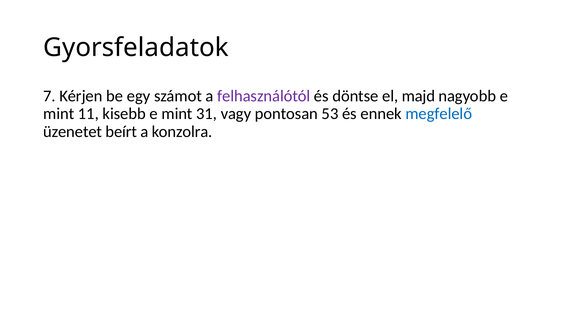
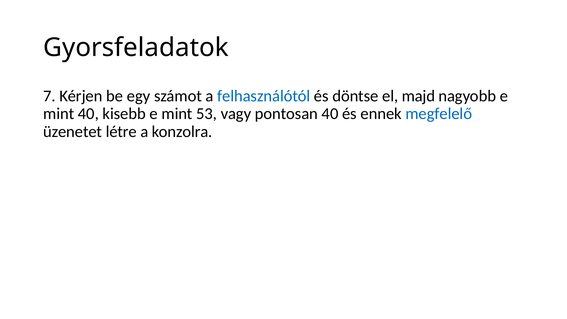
felhasználótól colour: purple -> blue
mint 11: 11 -> 40
31: 31 -> 53
pontosan 53: 53 -> 40
beírt: beírt -> létre
